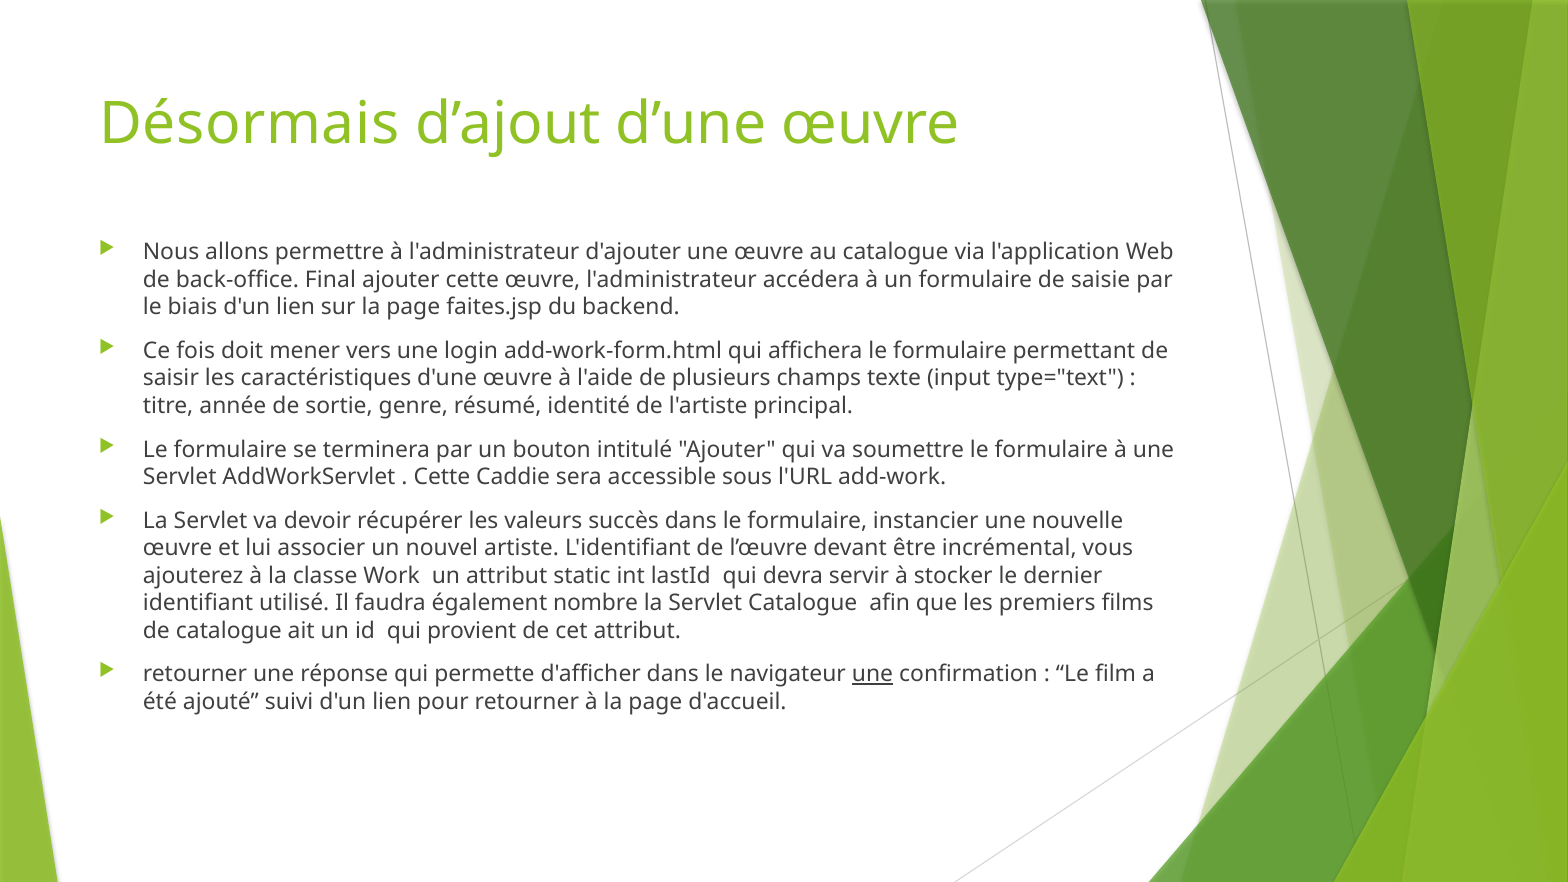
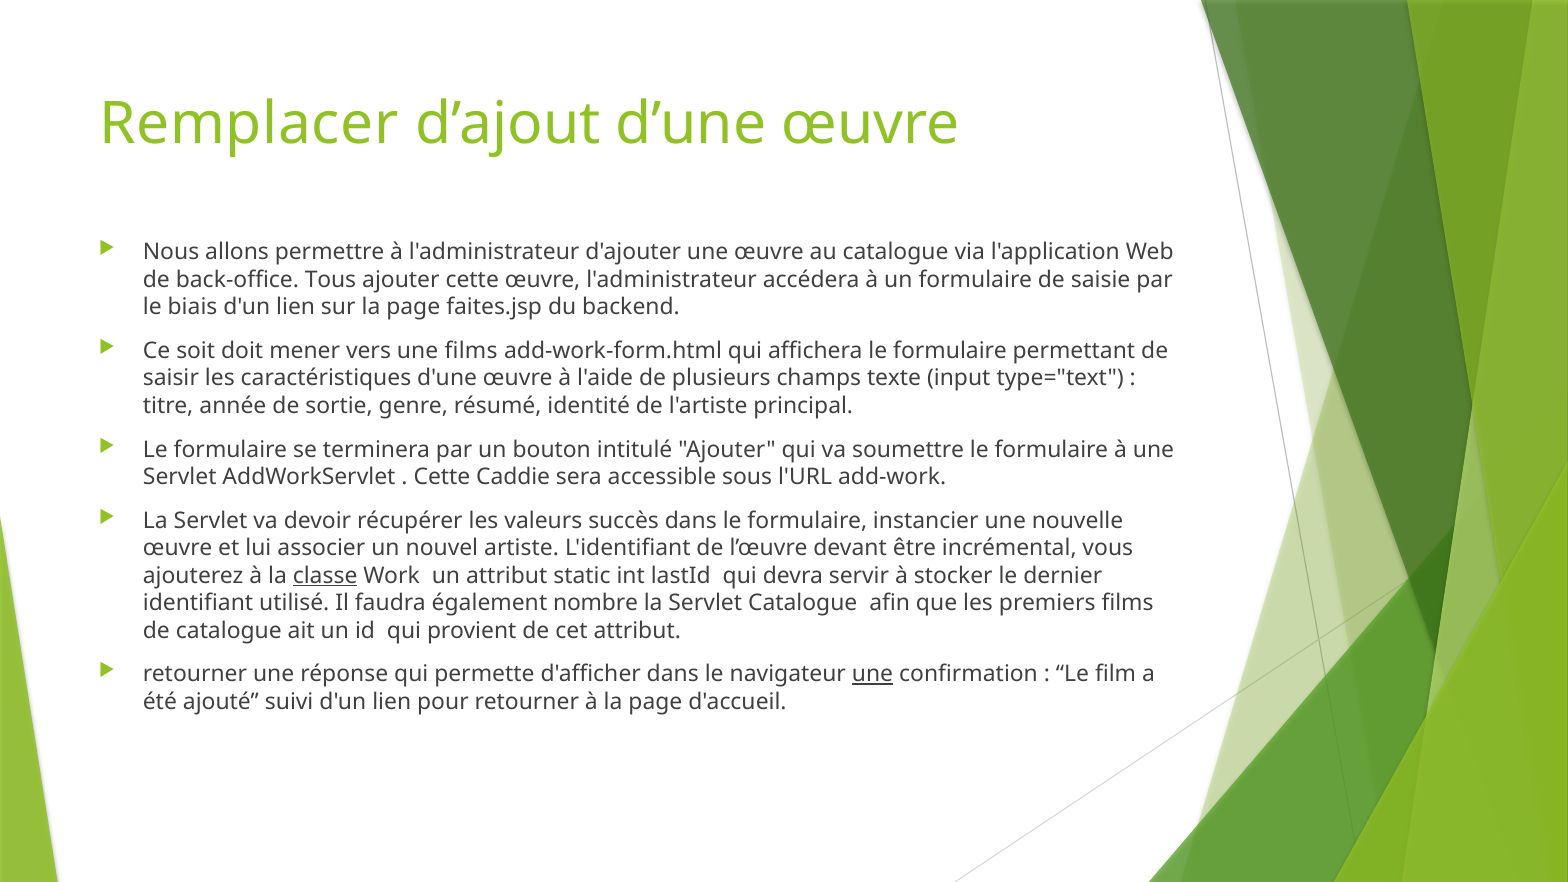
Désormais: Désormais -> Remplacer
Final: Final -> Tous
fois: fois -> soit
une login: login -> films
classe underline: none -> present
